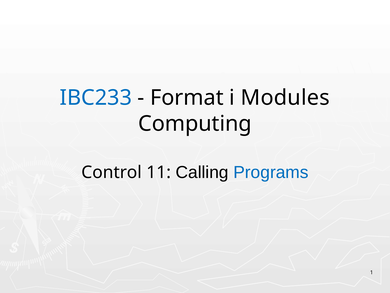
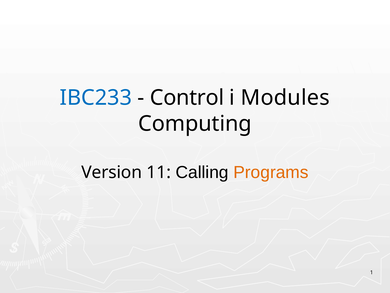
Format: Format -> Control
Control: Control -> Version
Programs colour: blue -> orange
